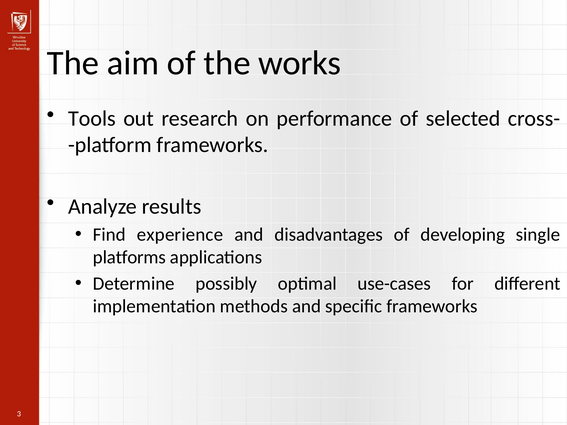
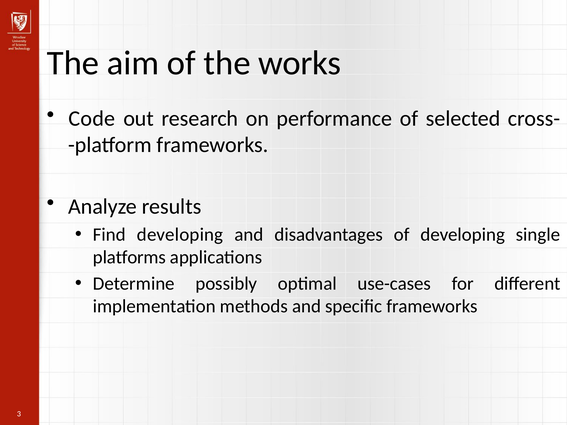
Tools: Tools -> Code
Find experience: experience -> developing
